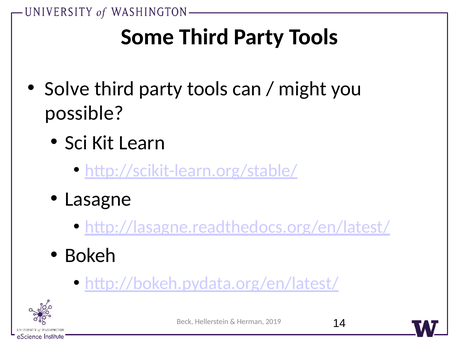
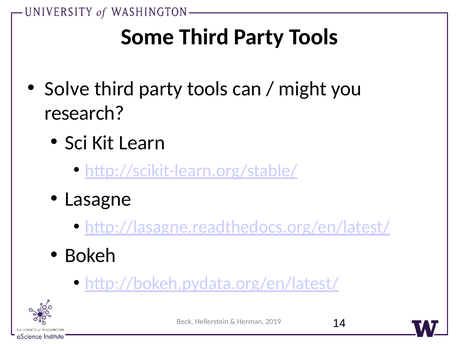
possible: possible -> research
